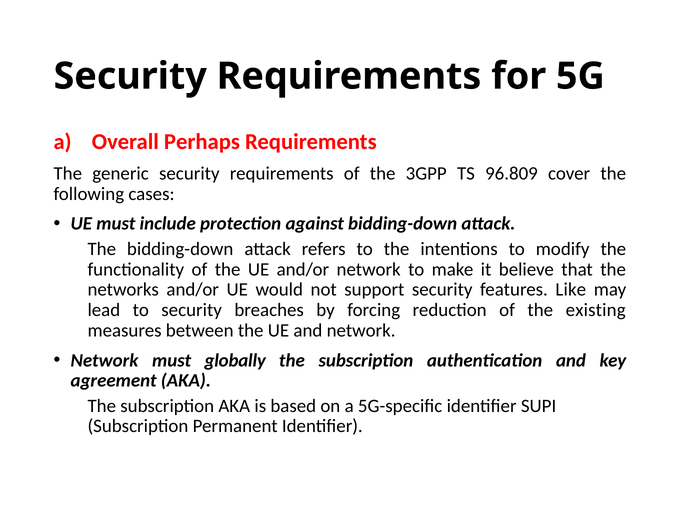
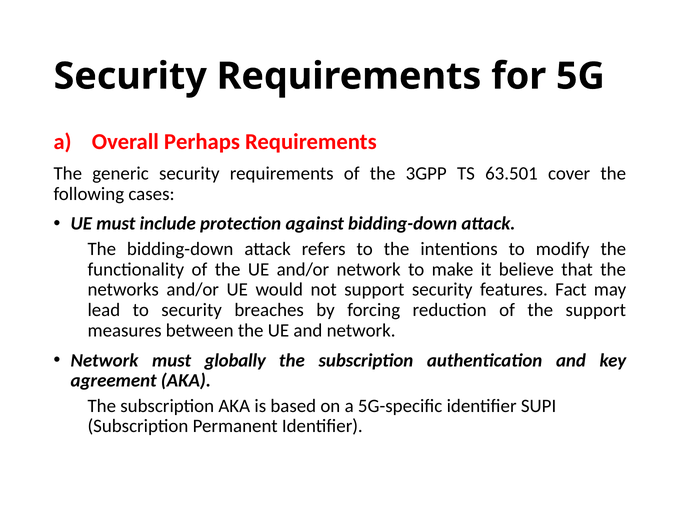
96.809: 96.809 -> 63.501
Like: Like -> Fact
the existing: existing -> support
